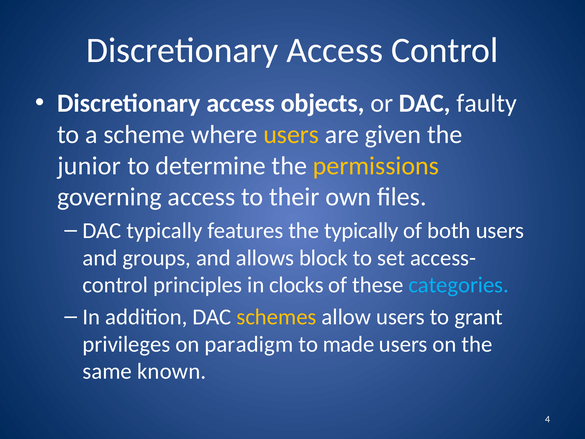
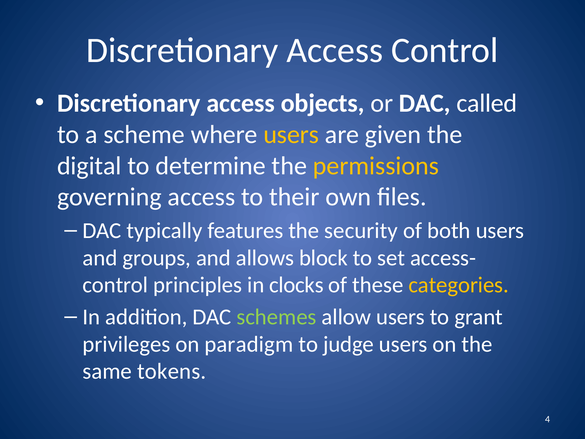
faulty: faulty -> called
junior: junior -> digital
the typically: typically -> security
categories colour: light blue -> yellow
schemes colour: yellow -> light green
made: made -> judge
known: known -> tokens
